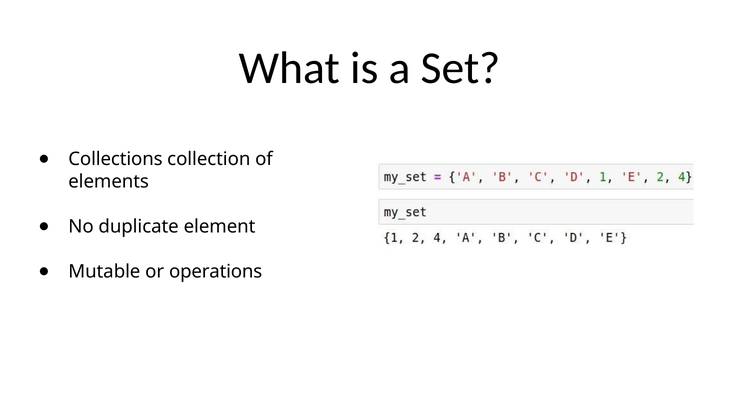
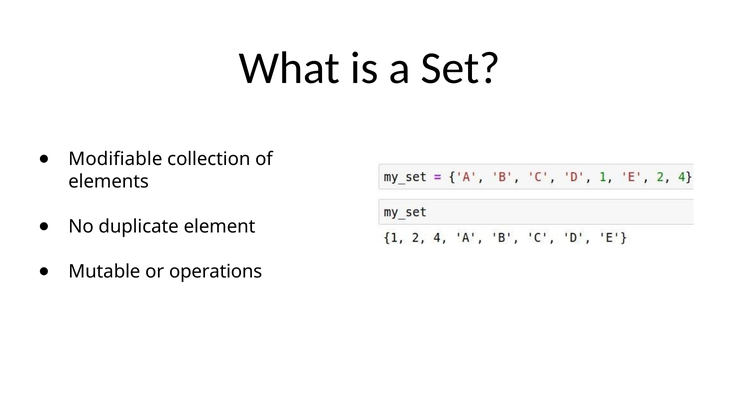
Collections: Collections -> Modiﬁable
